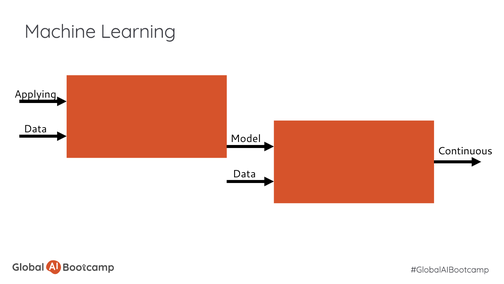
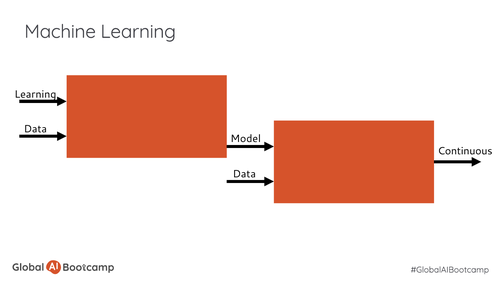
Applying at (35, 94): Applying -> Learning
